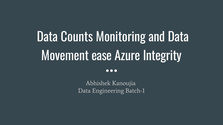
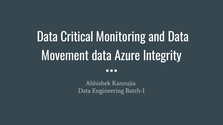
Counts: Counts -> Critical
Movement ease: ease -> data
